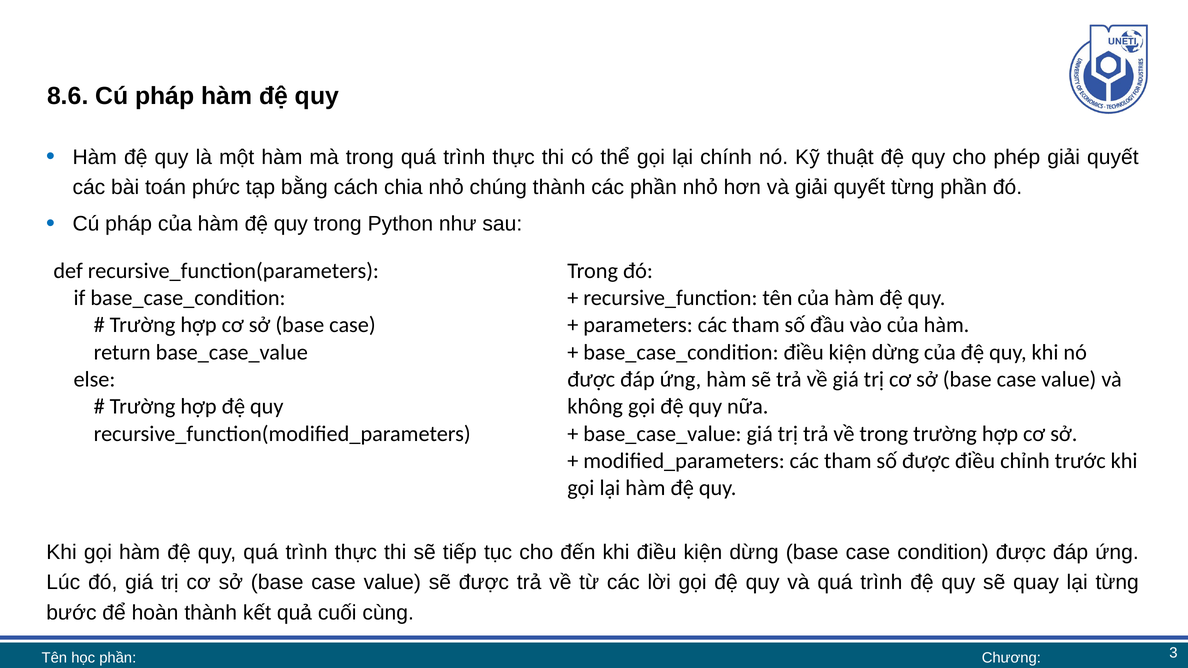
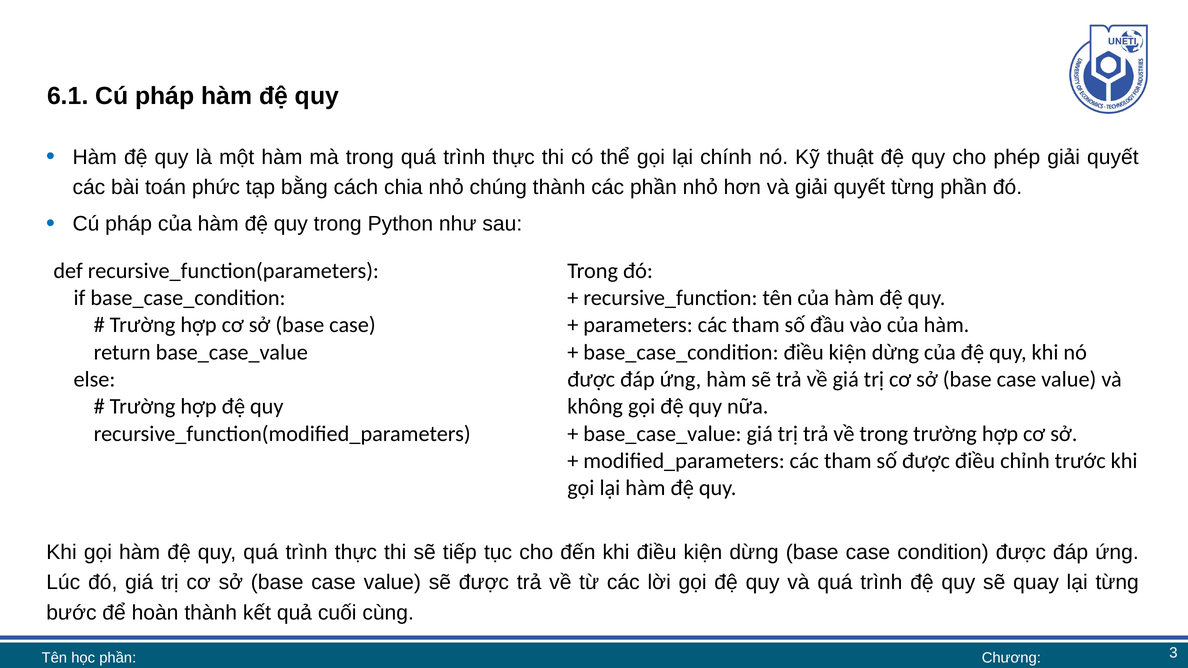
8.6: 8.6 -> 6.1
